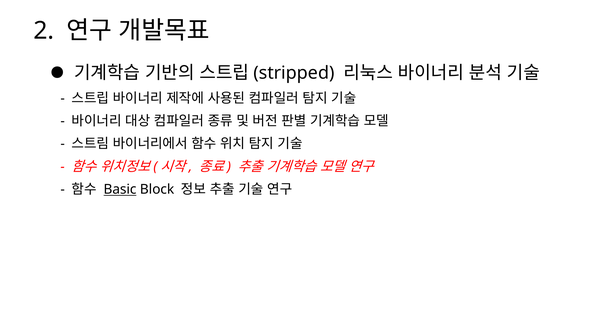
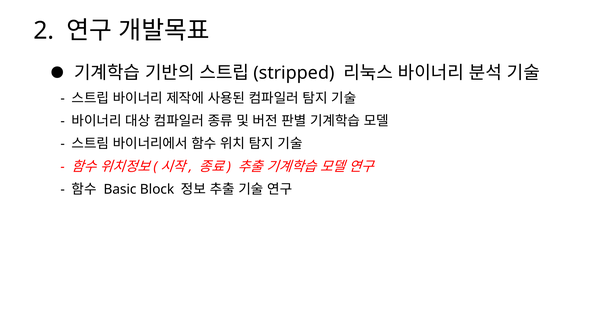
Basic underline: present -> none
